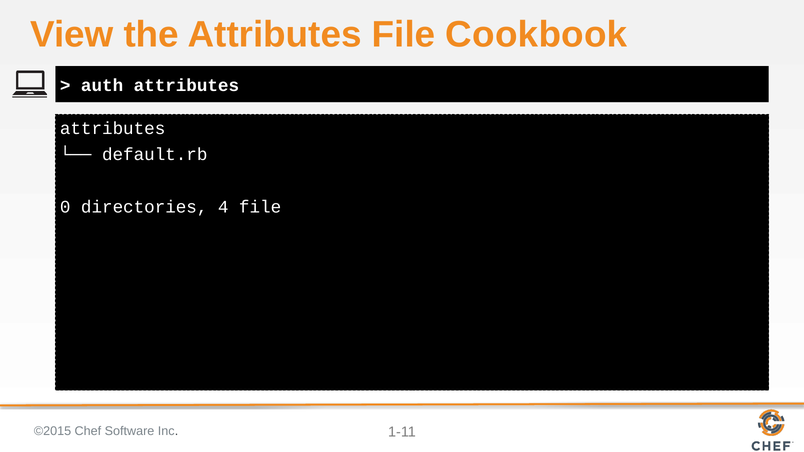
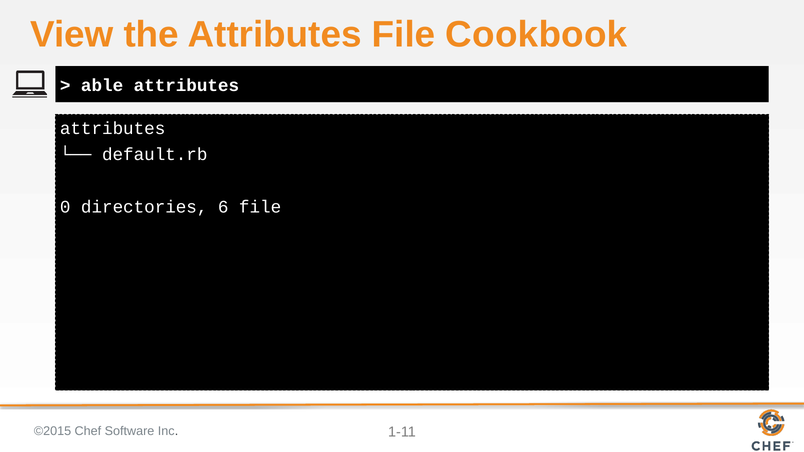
auth: auth -> able
4: 4 -> 6
